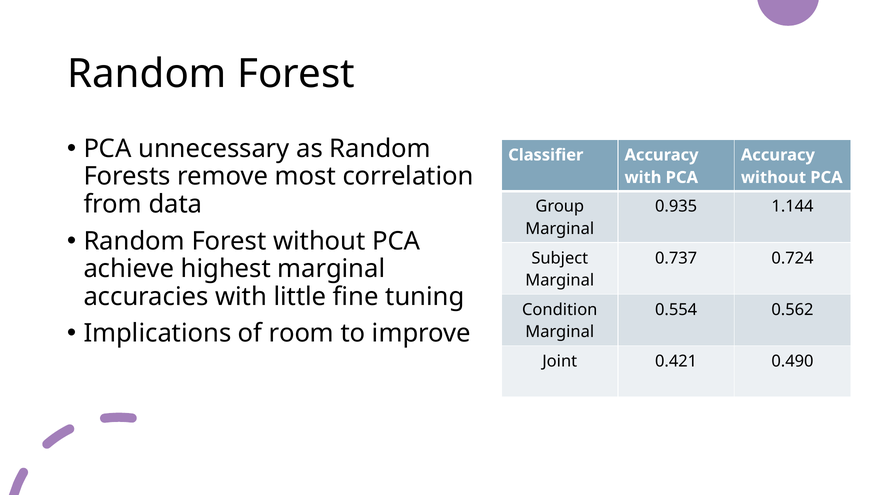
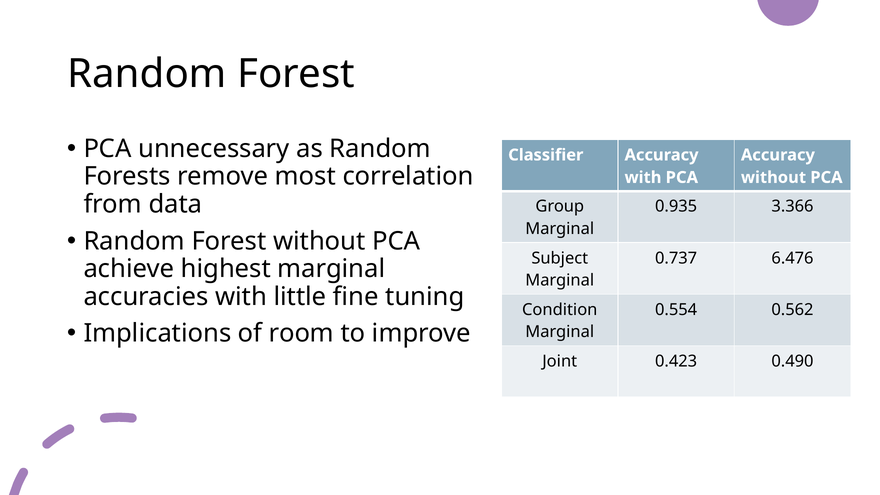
1.144: 1.144 -> 3.366
0.724: 0.724 -> 6.476
0.421: 0.421 -> 0.423
